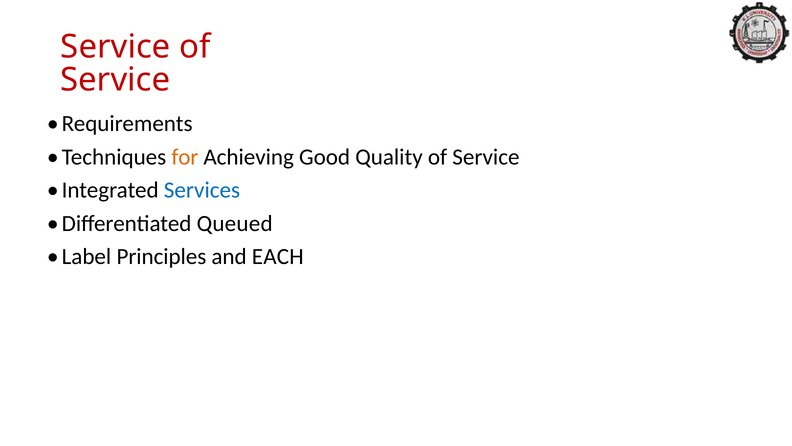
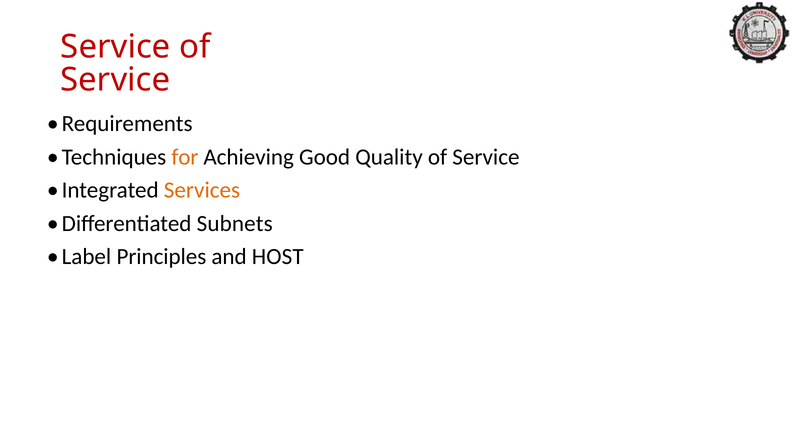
Services colour: blue -> orange
Queued: Queued -> Subnets
EACH: EACH -> HOST
